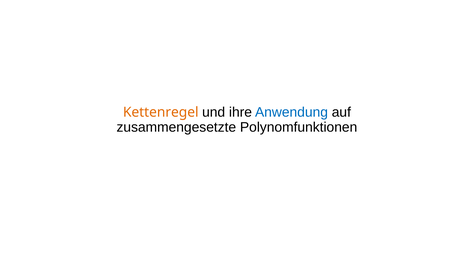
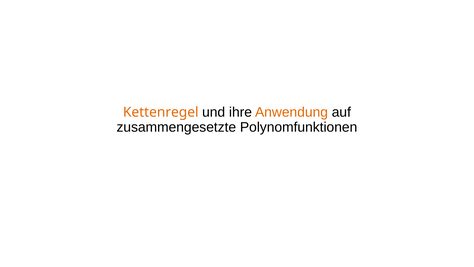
Anwendung colour: blue -> orange
